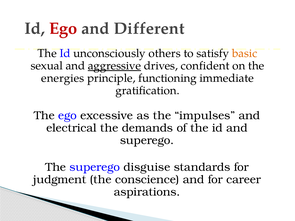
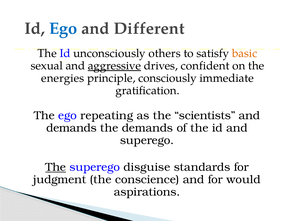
Ego at (63, 28) colour: red -> blue
functioning: functioning -> consciously
excessive: excessive -> repeating
impulses: impulses -> scientists
electrical at (71, 128): electrical -> demands
The at (56, 167) underline: none -> present
career: career -> would
